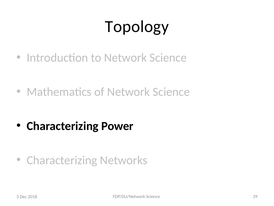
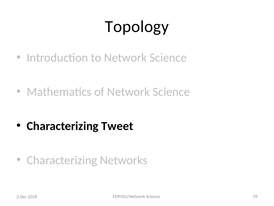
Power: Power -> Tweet
